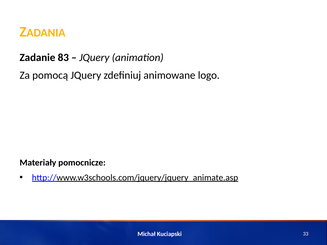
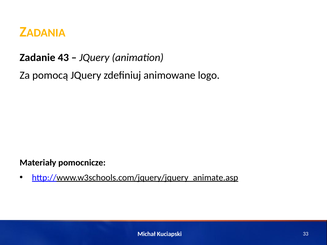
83: 83 -> 43
